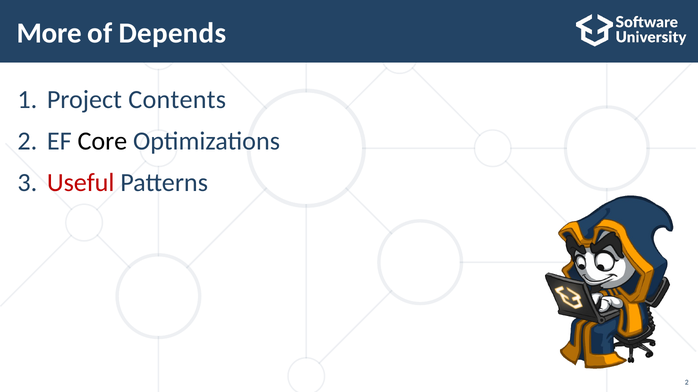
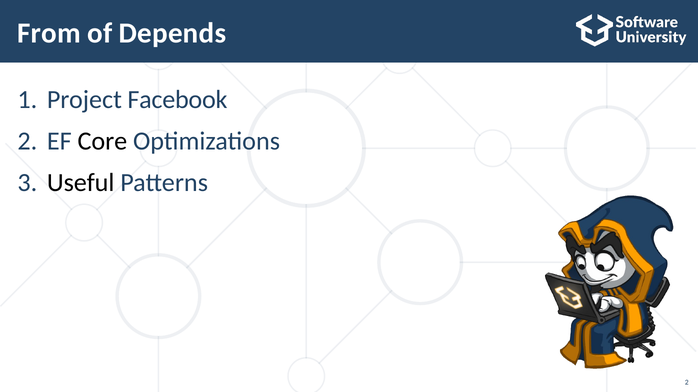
More: More -> From
Contents: Contents -> Facebook
Useful colour: red -> black
